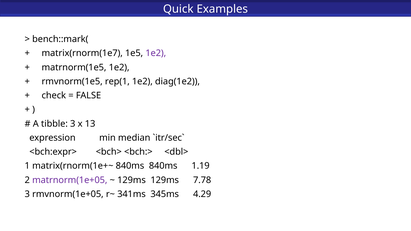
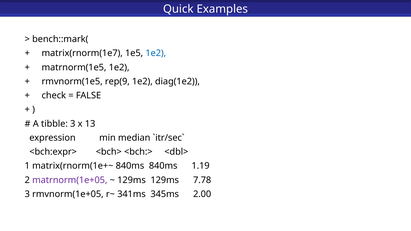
1e2 at (156, 53) colour: purple -> blue
rep(1: rep(1 -> rep(9
4.29: 4.29 -> 2.00
